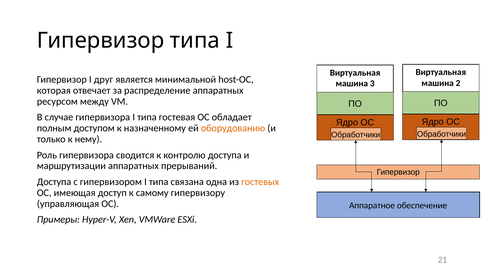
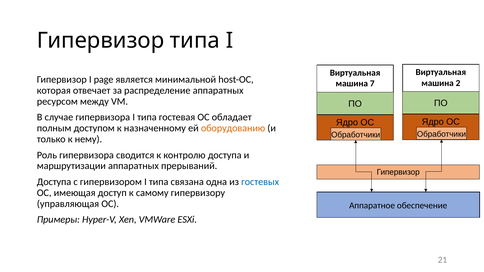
друг: друг -> page
3: 3 -> 7
гостевых colour: orange -> blue
